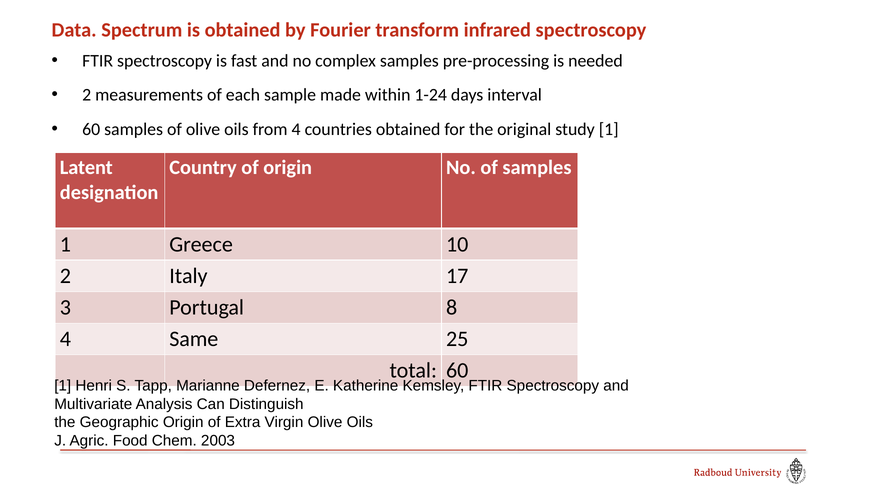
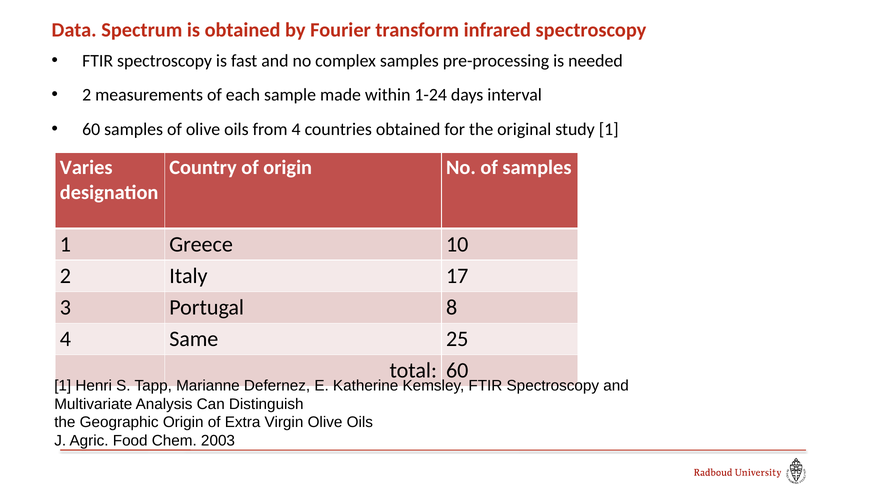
Latent: Latent -> Varies
